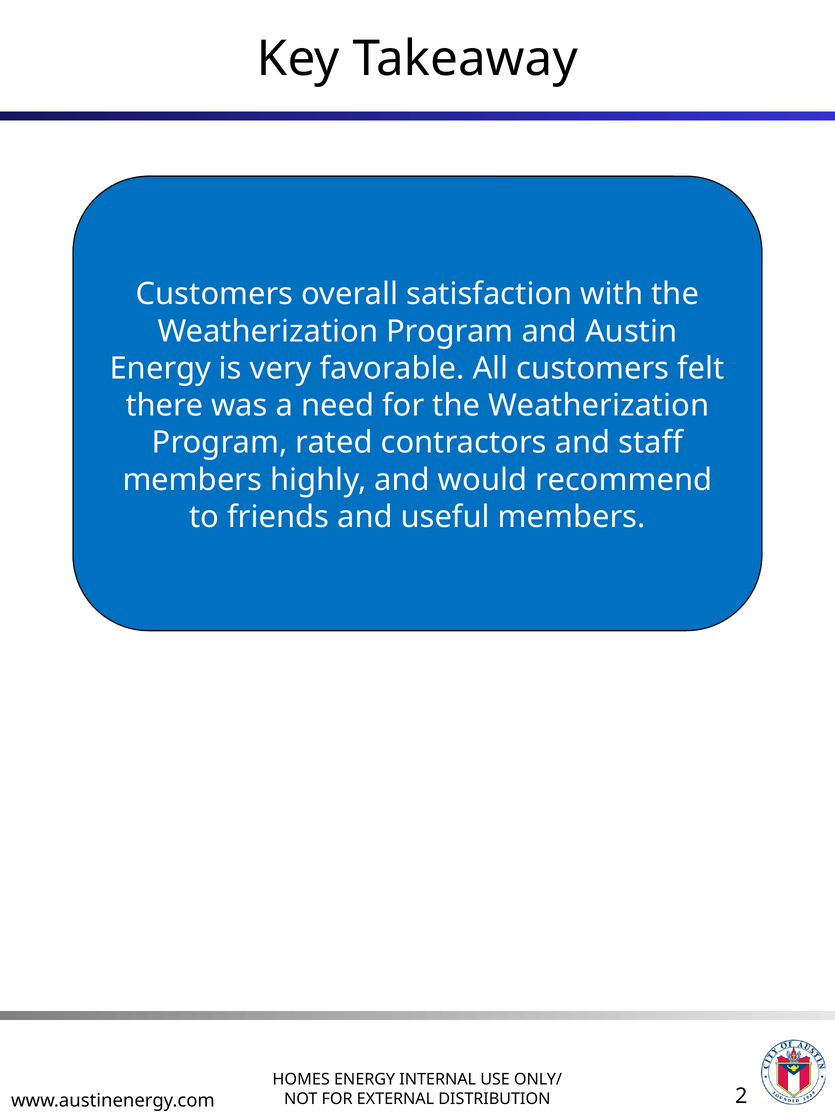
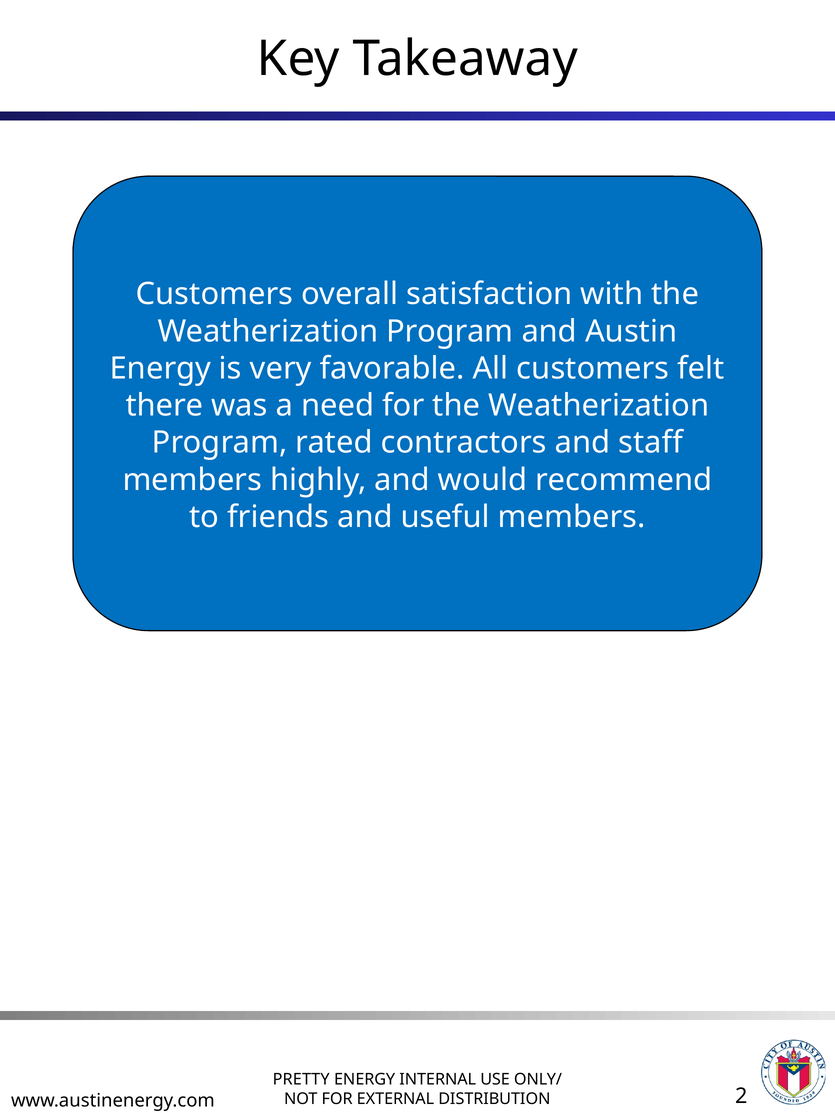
HOMES: HOMES -> PRETTY
